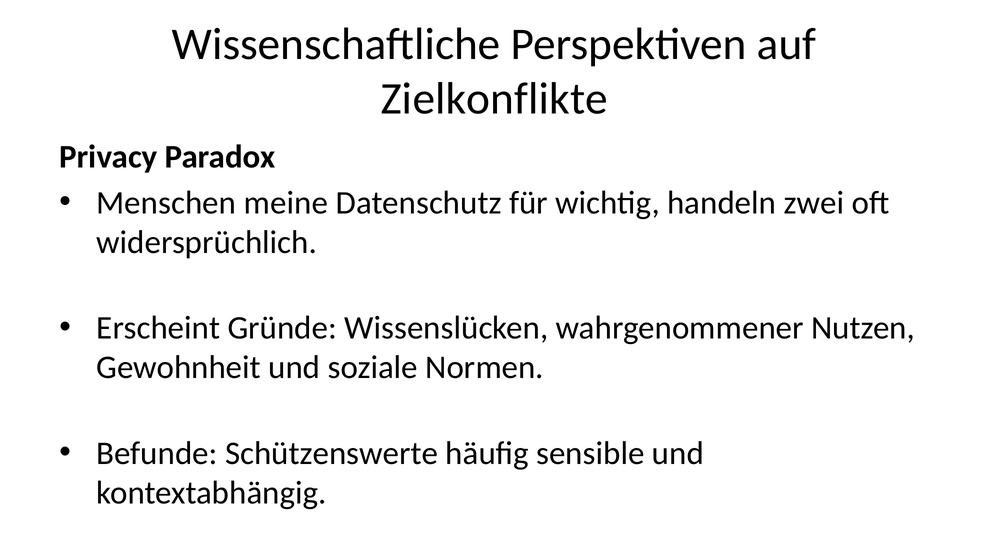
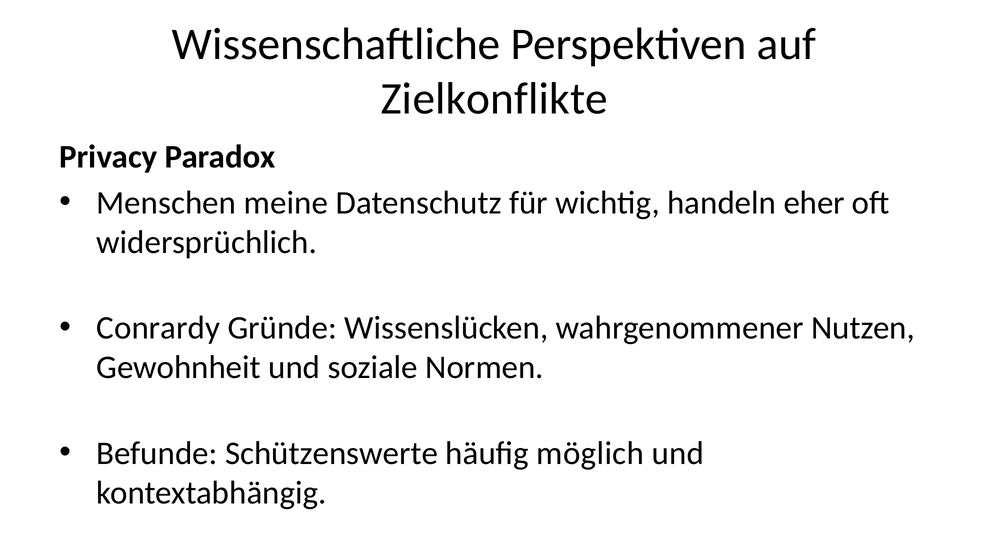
handeln zwei: zwei -> eher
Erscheint at (158, 328): Erscheint -> Conrardy
häufig sensible: sensible -> möglich
